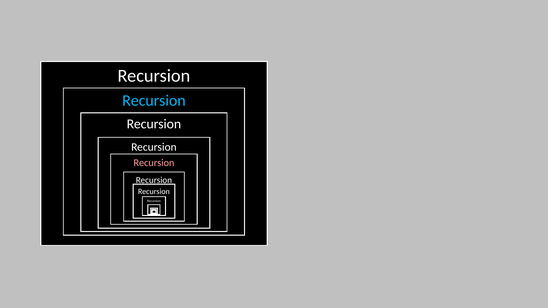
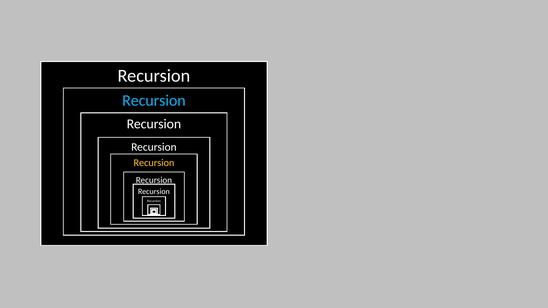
Recursion at (154, 163) colour: pink -> yellow
